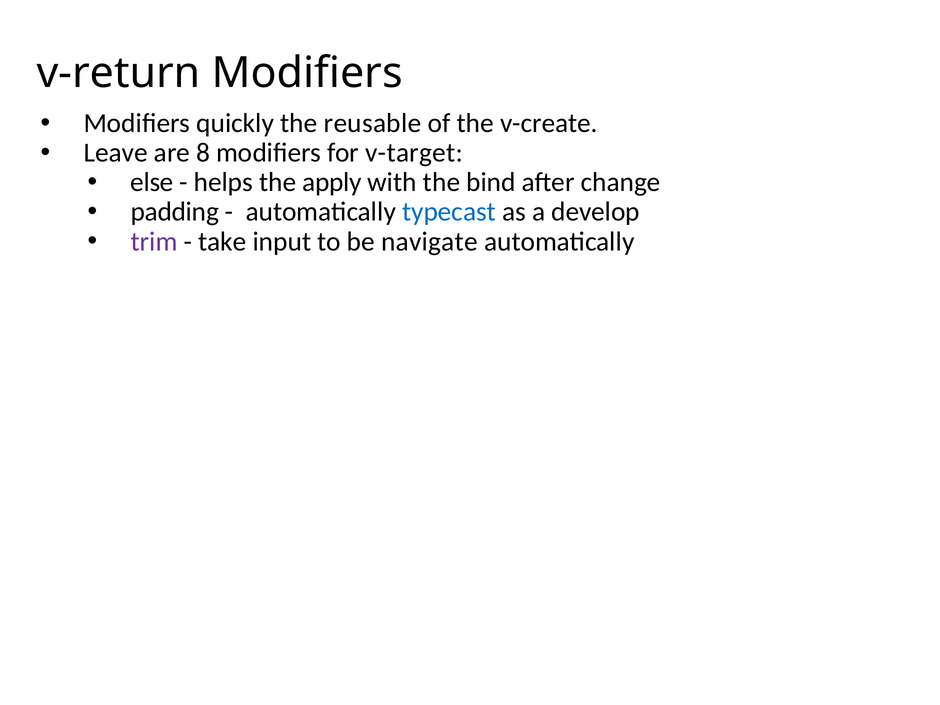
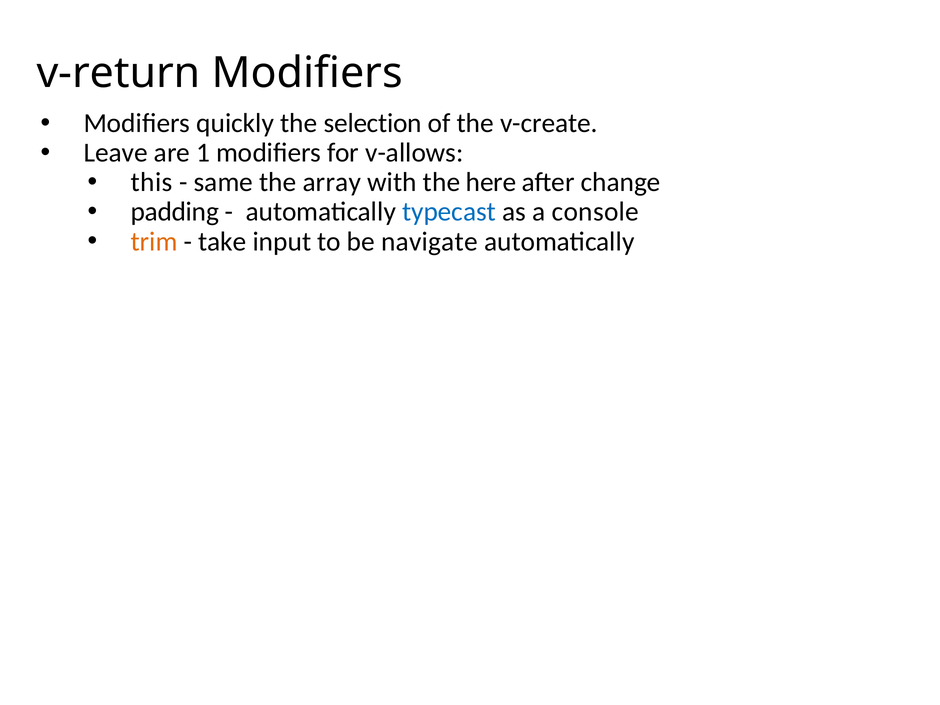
reusable: reusable -> selection
8: 8 -> 1
v-target: v-target -> v-allows
else: else -> this
helps: helps -> same
apply: apply -> array
bind: bind -> here
develop: develop -> console
trim colour: purple -> orange
